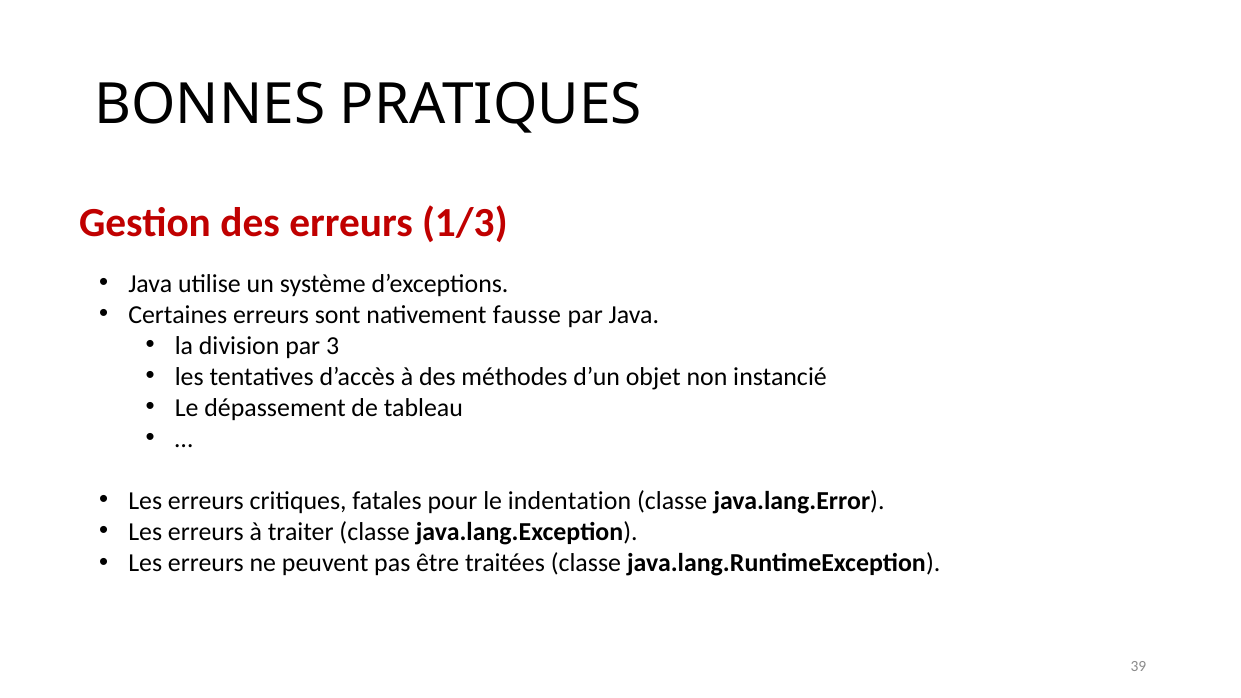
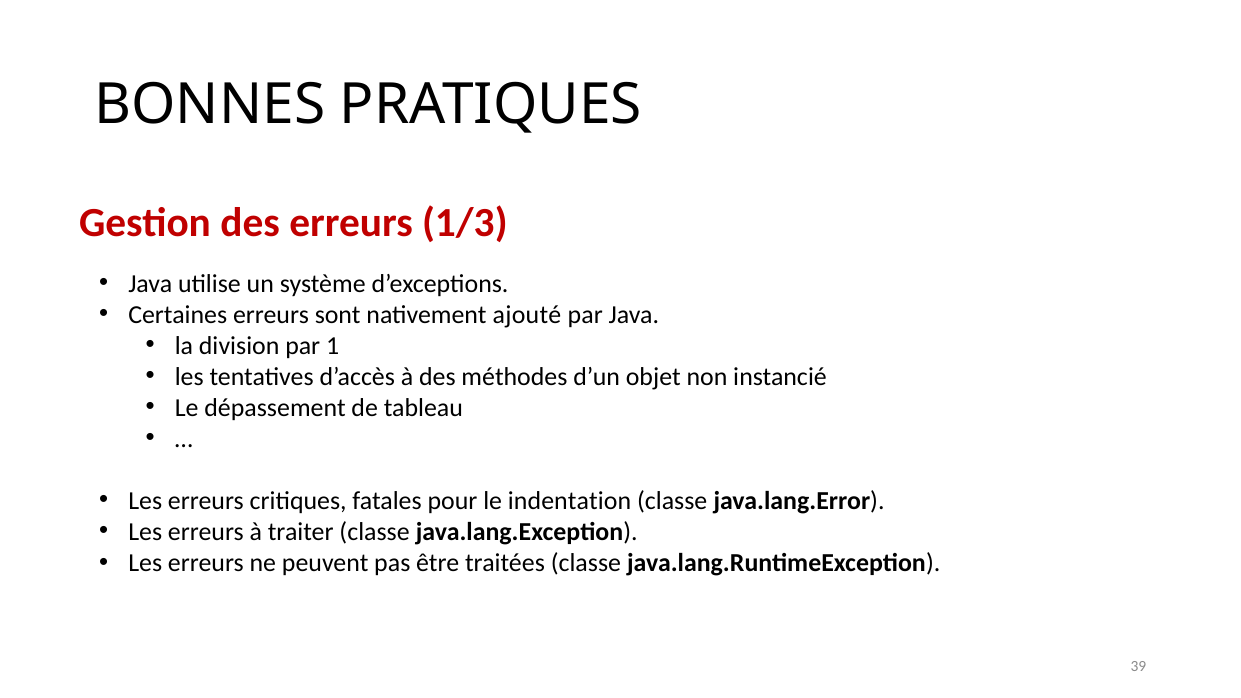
fausse: fausse -> ajouté
3: 3 -> 1
